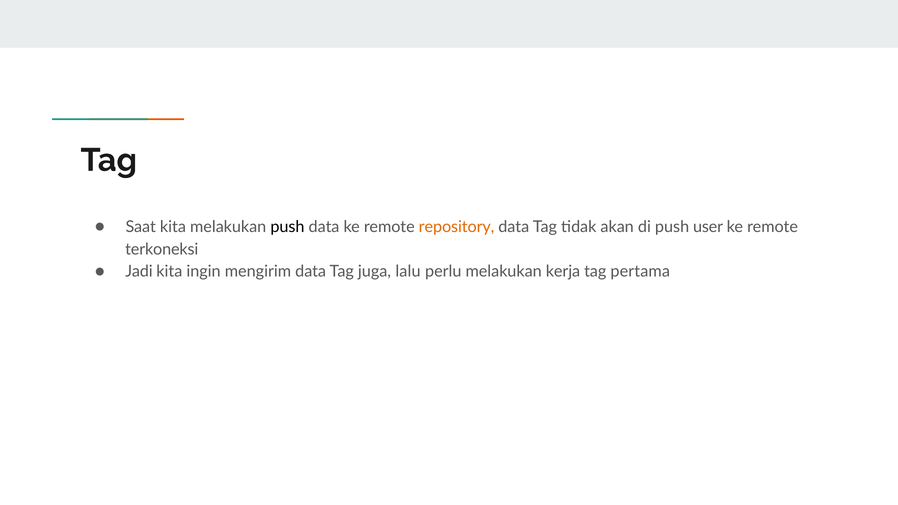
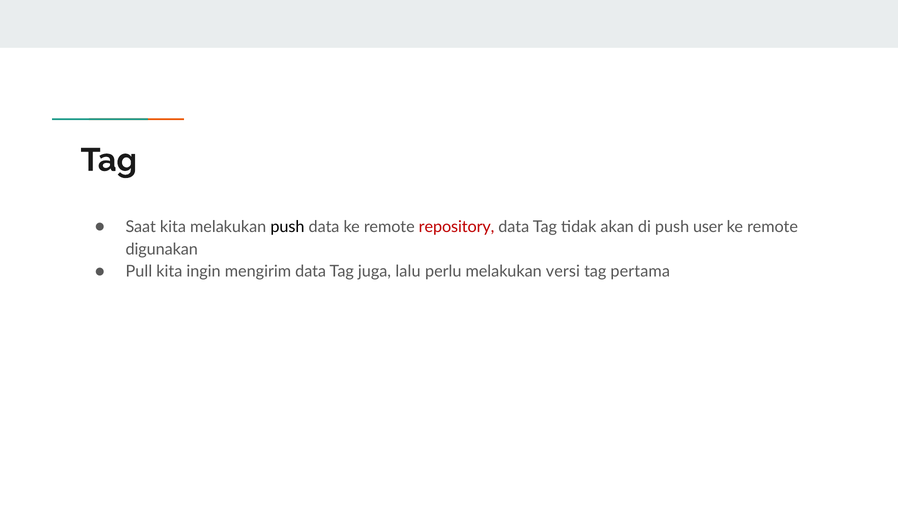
repository colour: orange -> red
terkoneksi: terkoneksi -> digunakan
Jadi: Jadi -> Pull
kerja: kerja -> versi
